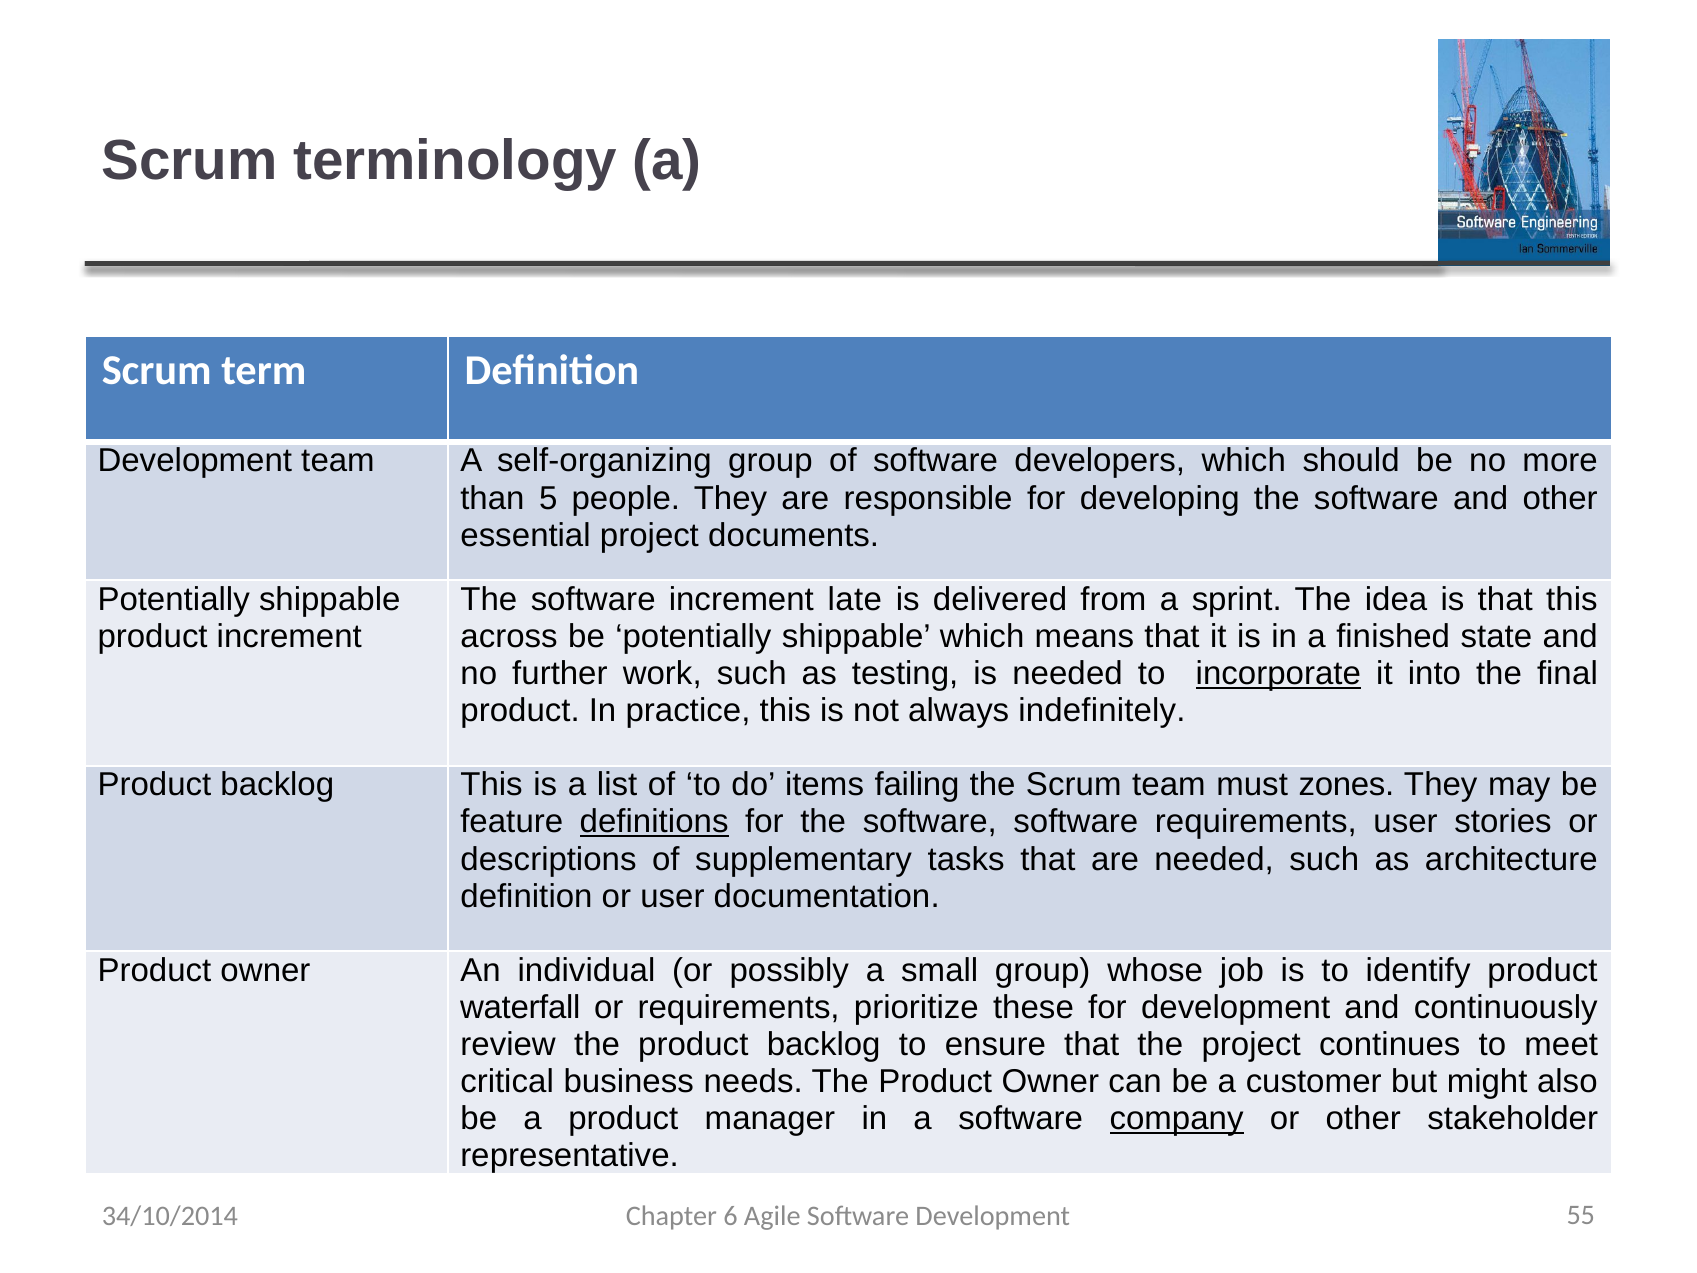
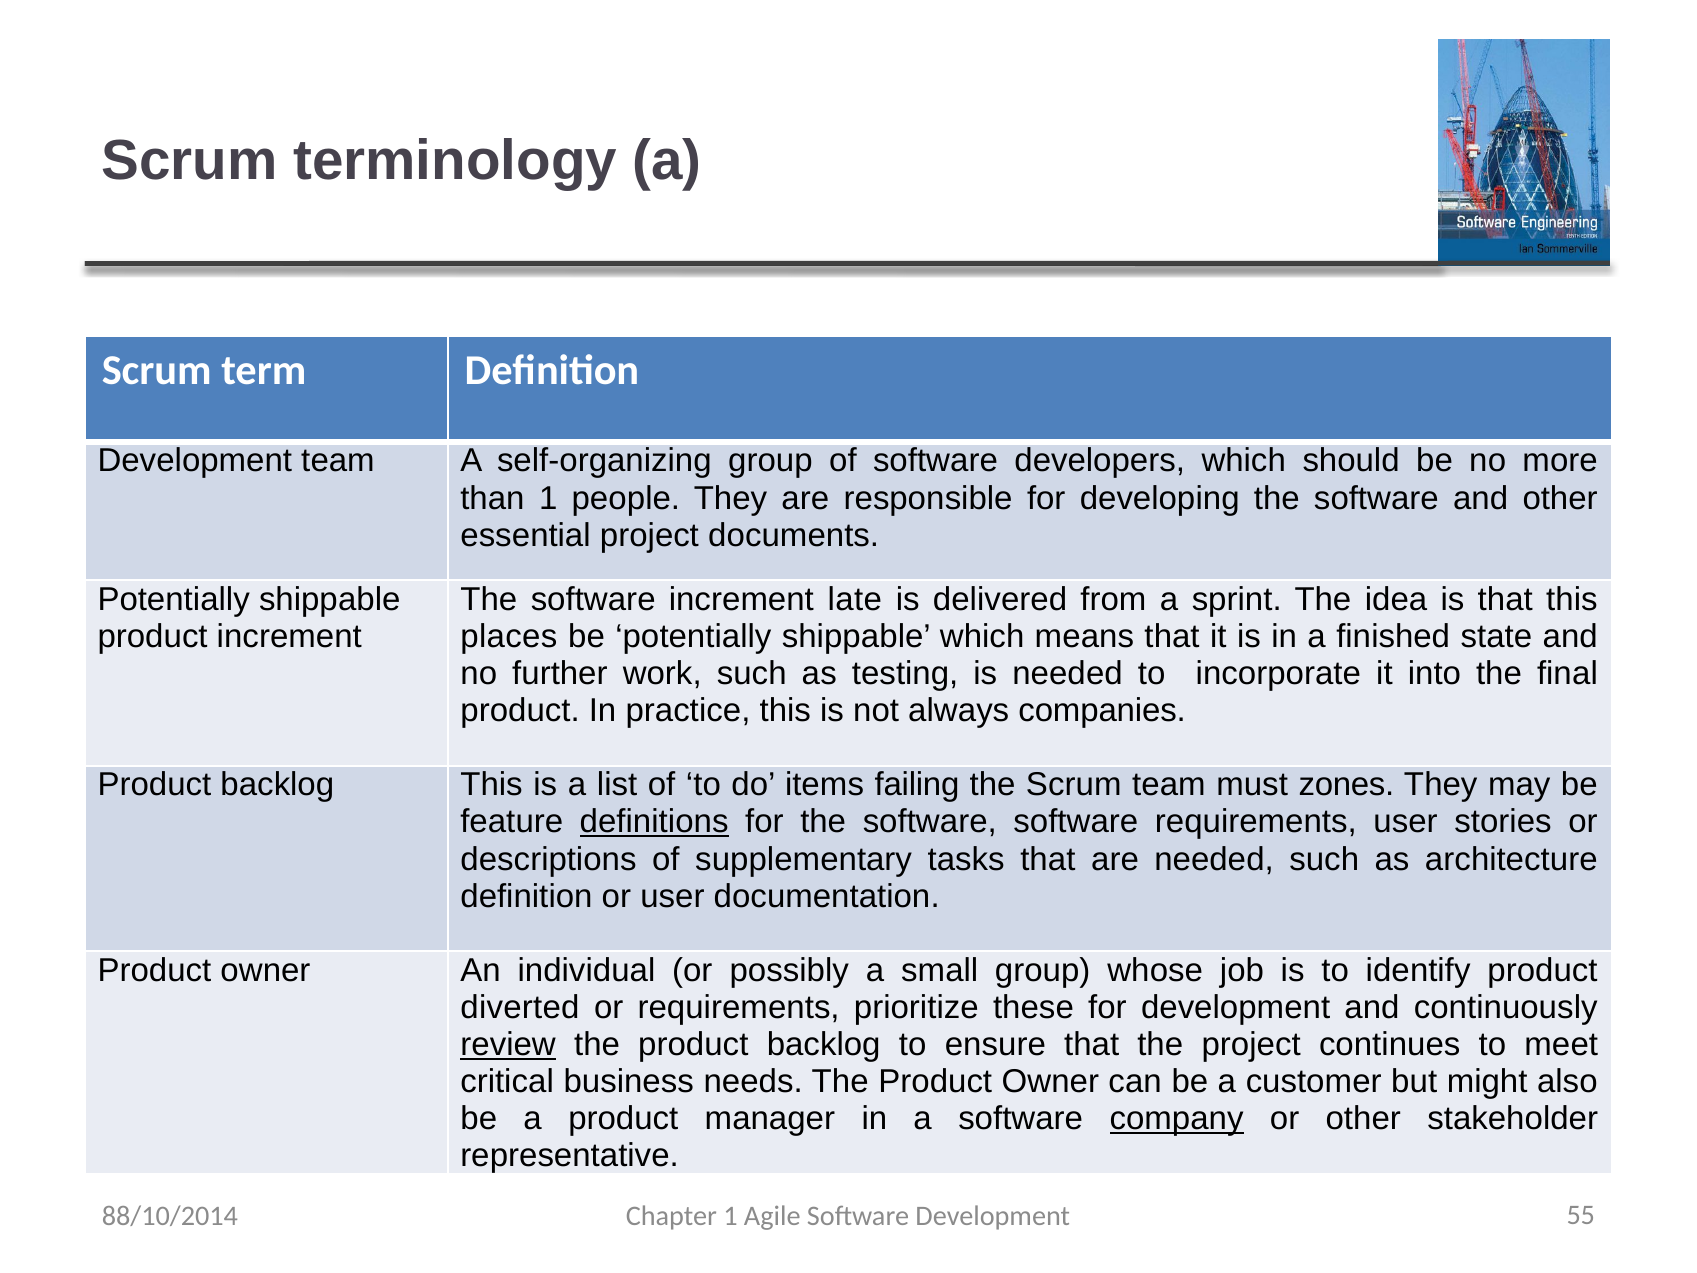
than 5: 5 -> 1
across: across -> places
incorporate underline: present -> none
indefinitely: indefinitely -> companies
waterfall: waterfall -> diverted
review underline: none -> present
34/10/2014: 34/10/2014 -> 88/10/2014
Chapter 6: 6 -> 1
